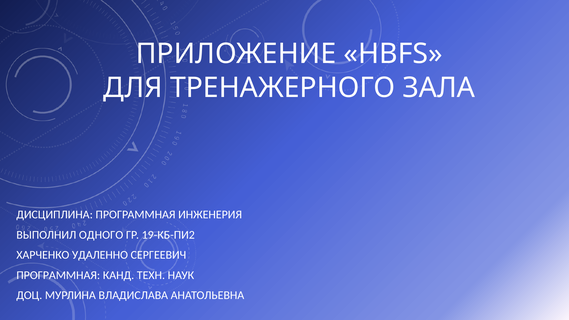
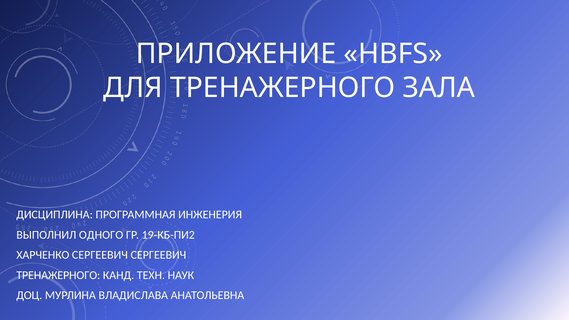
ХАРЧЕНКО УДАЛЕННО: УДАЛЕННО -> СЕРГЕЕВИЧ
ПРОГРАММНАЯ at (58, 275): ПРОГРАММНАЯ -> ТРЕНАЖЕРНОГО
